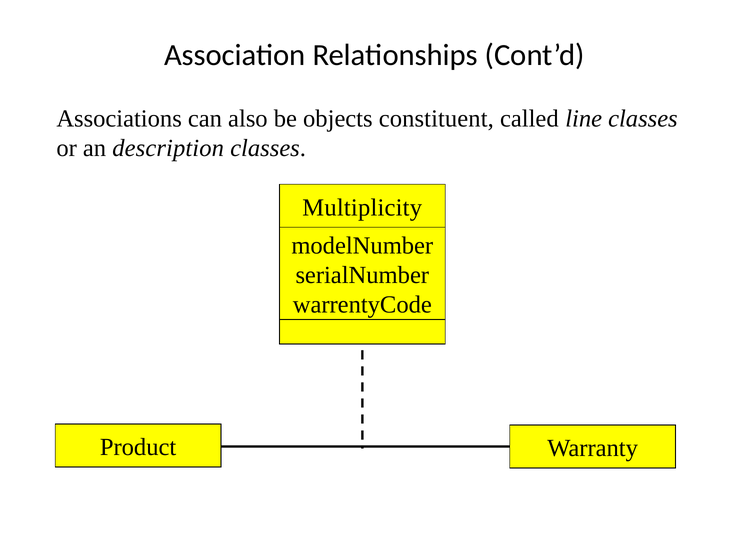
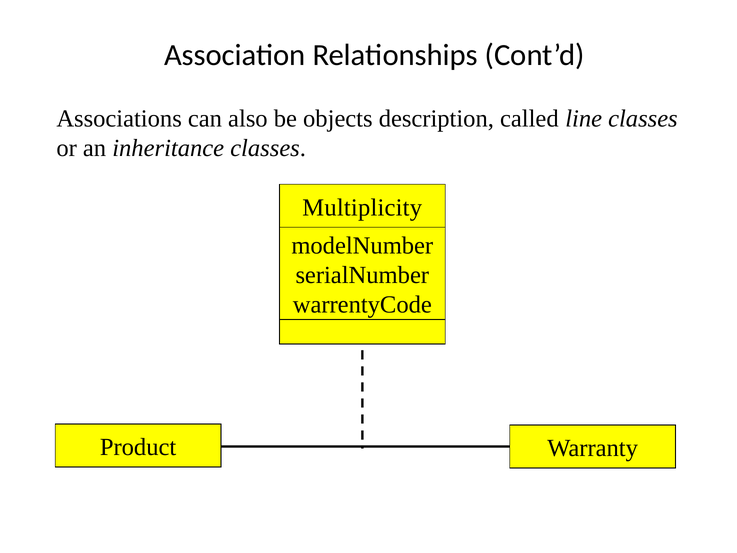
constituent: constituent -> description
description: description -> inheritance
